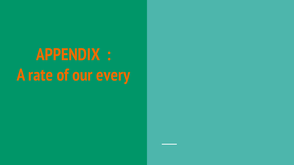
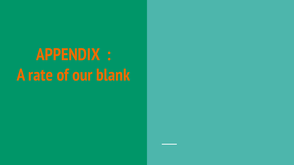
every: every -> blank
